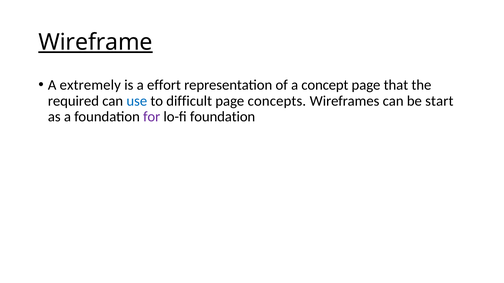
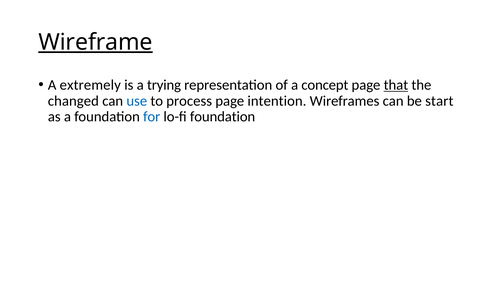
effort: effort -> trying
that underline: none -> present
required: required -> changed
difficult: difficult -> process
concepts: concepts -> intention
for colour: purple -> blue
